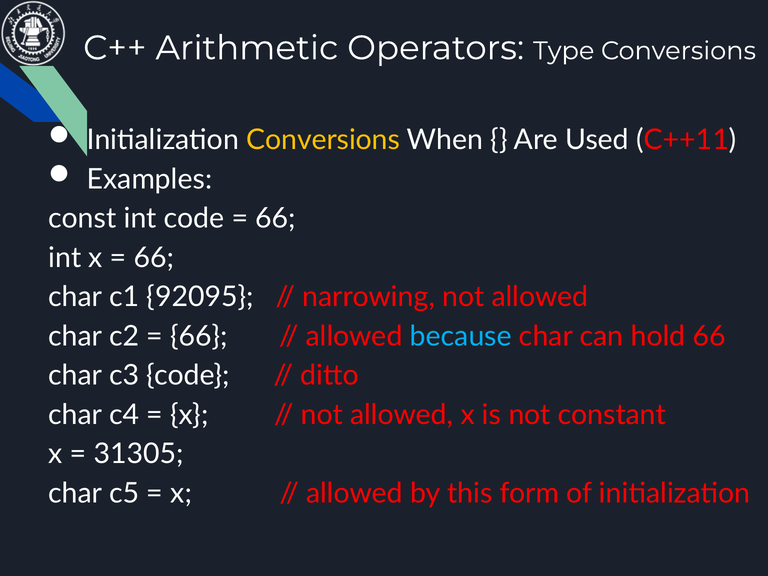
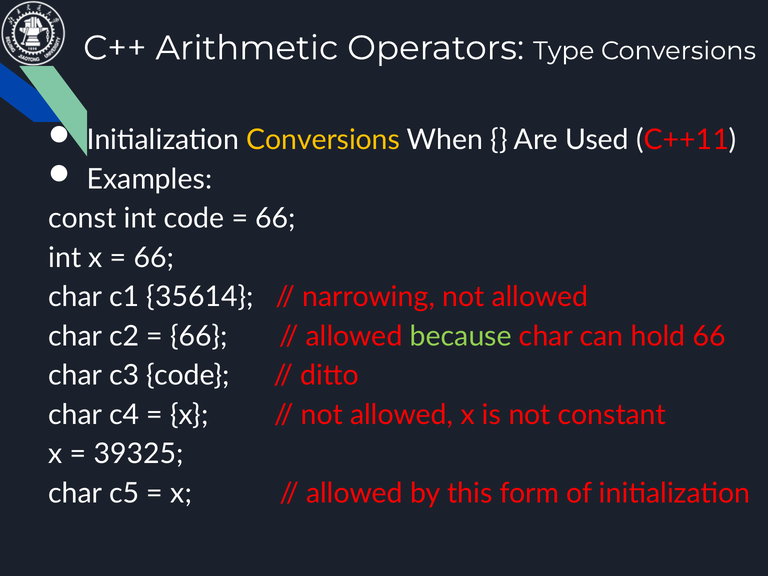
92095: 92095 -> 35614
because colour: light blue -> light green
31305: 31305 -> 39325
